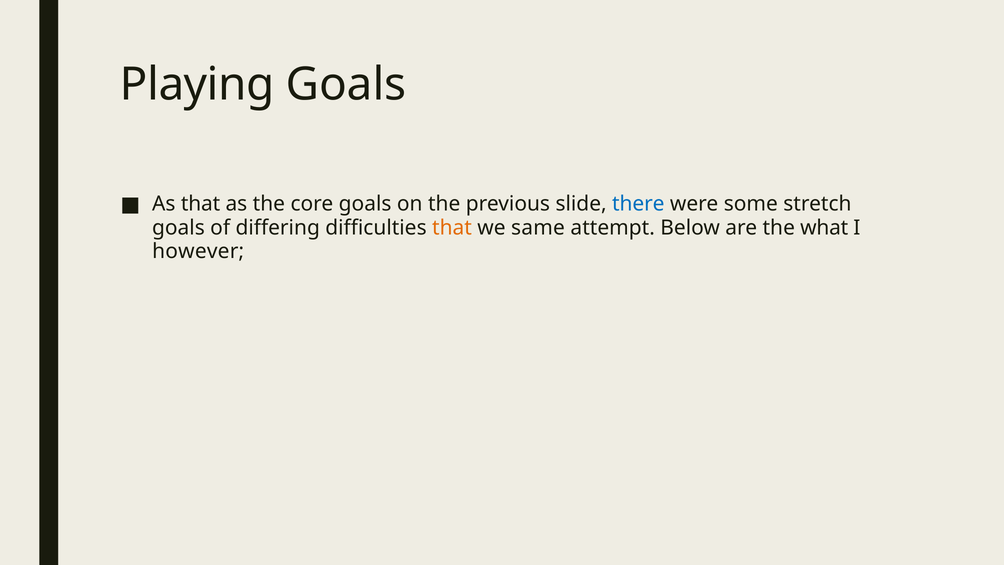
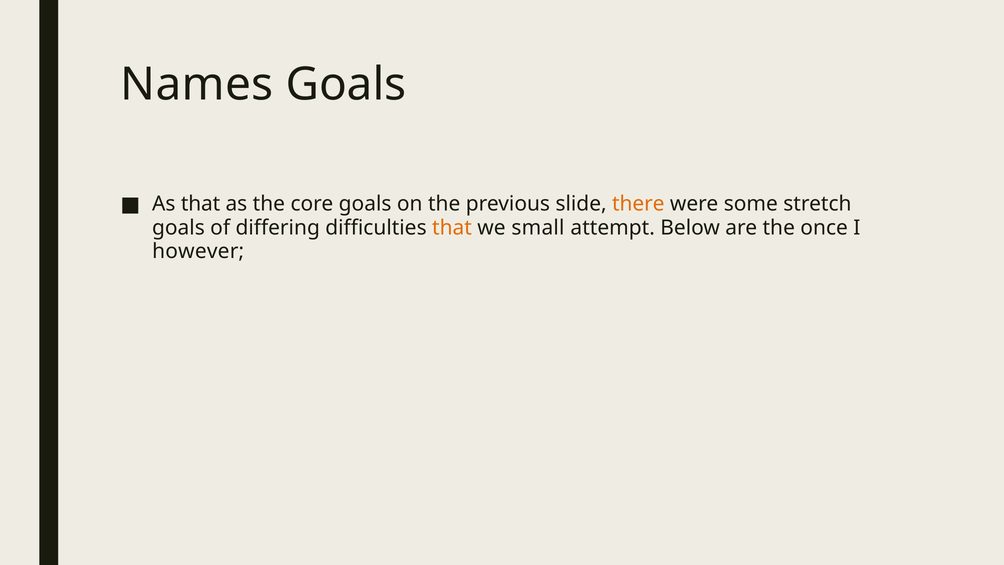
Playing: Playing -> Names
there colour: blue -> orange
same: same -> small
what: what -> once
